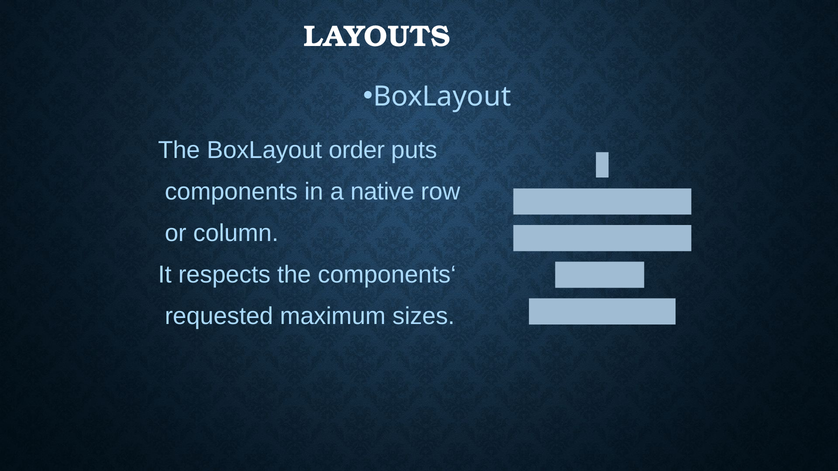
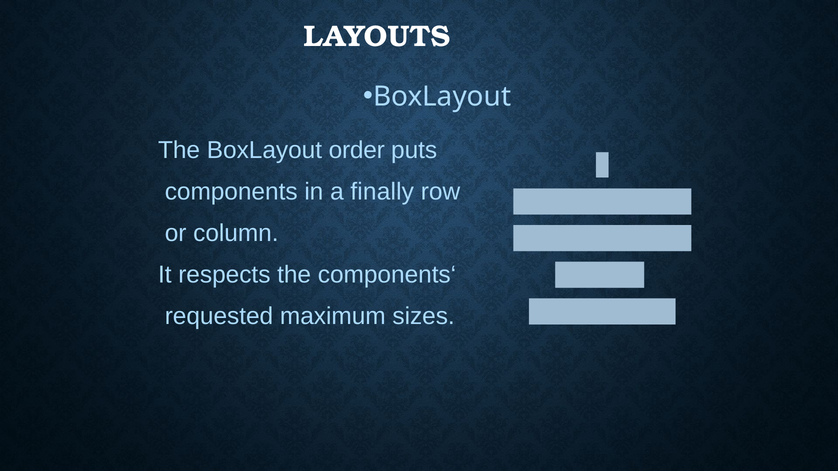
native: native -> finally
